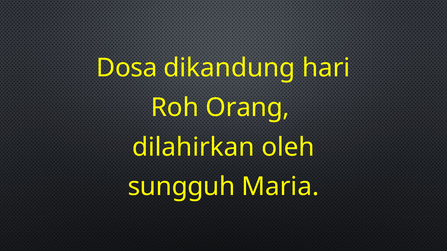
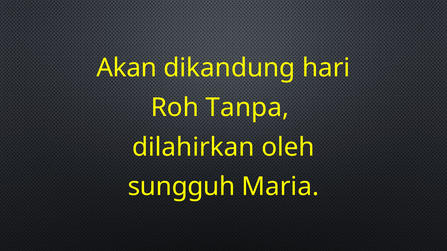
Dosa: Dosa -> Akan
Orang: Orang -> Tanpa
